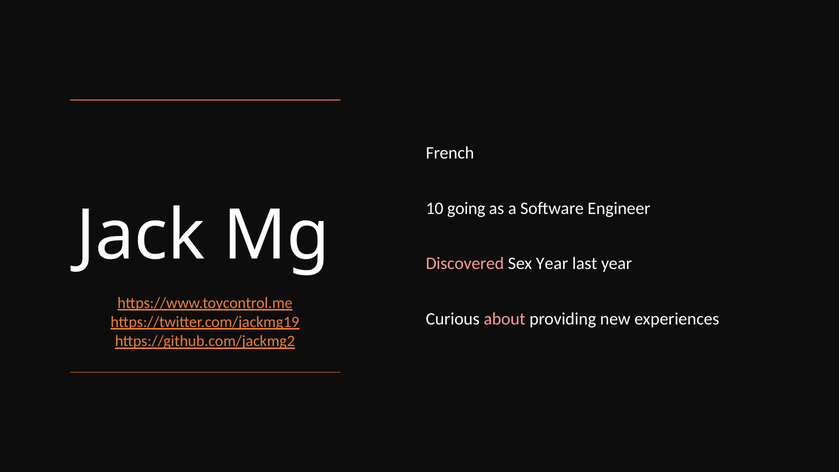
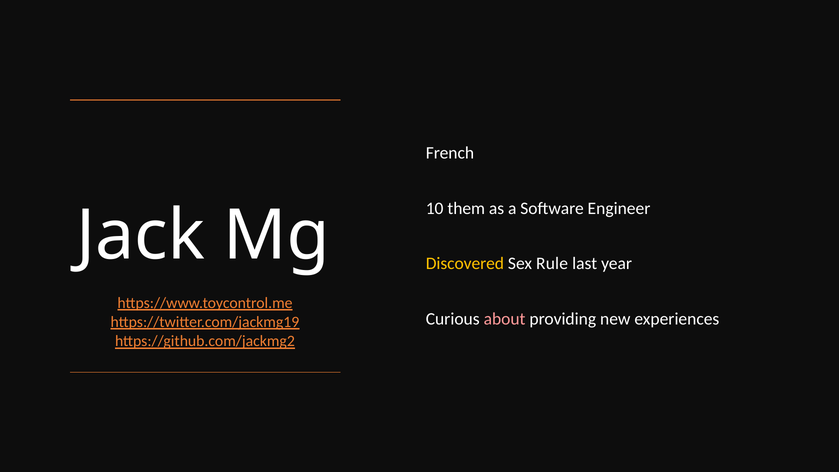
going: going -> them
Discovered colour: pink -> yellow
Sex Year: Year -> Rule
